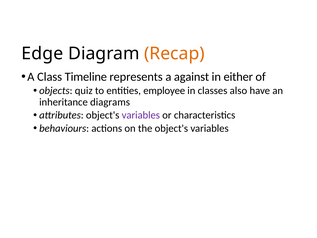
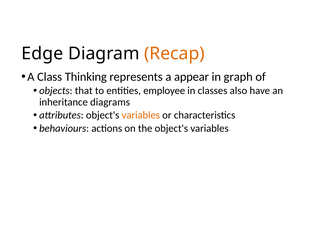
Timeline: Timeline -> Thinking
against: against -> appear
either: either -> graph
quiz: quiz -> that
variables at (141, 115) colour: purple -> orange
